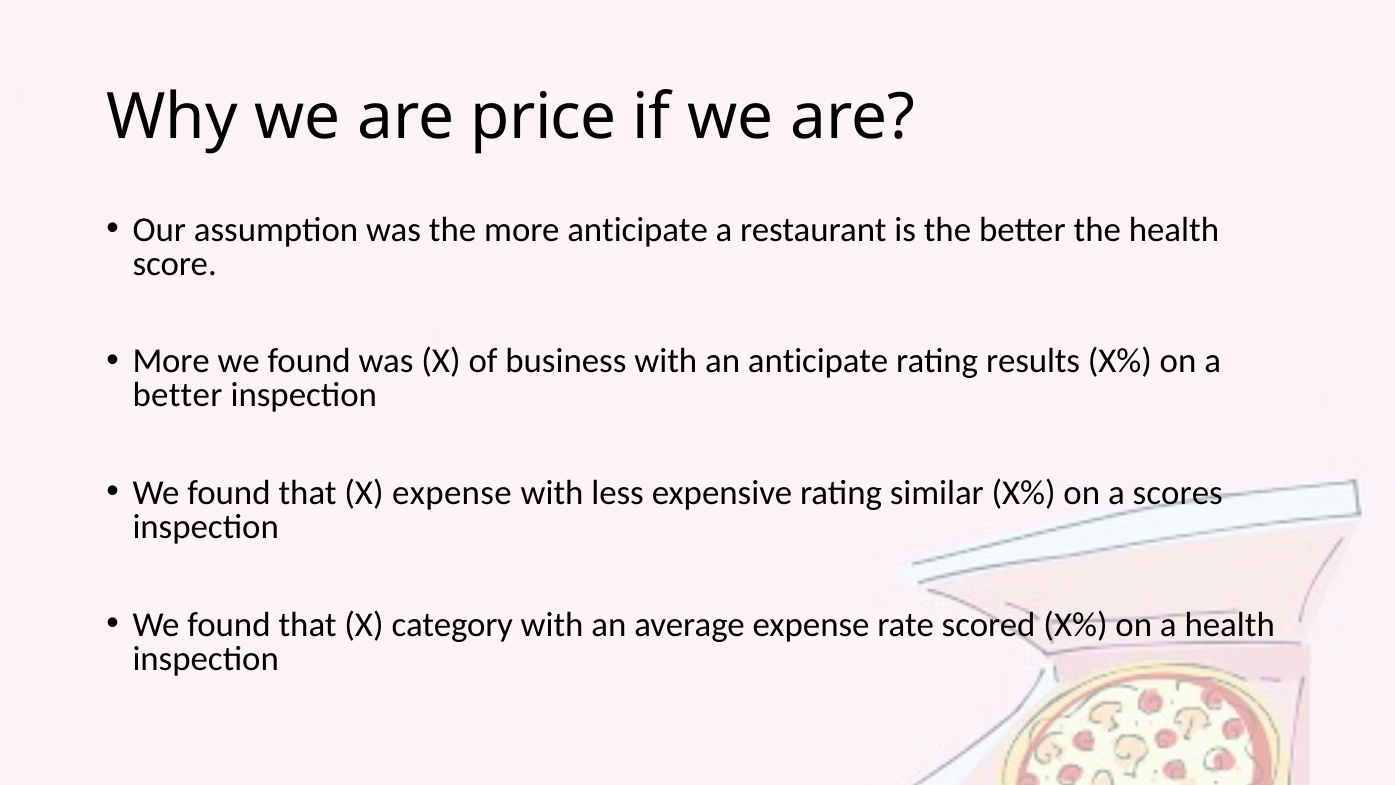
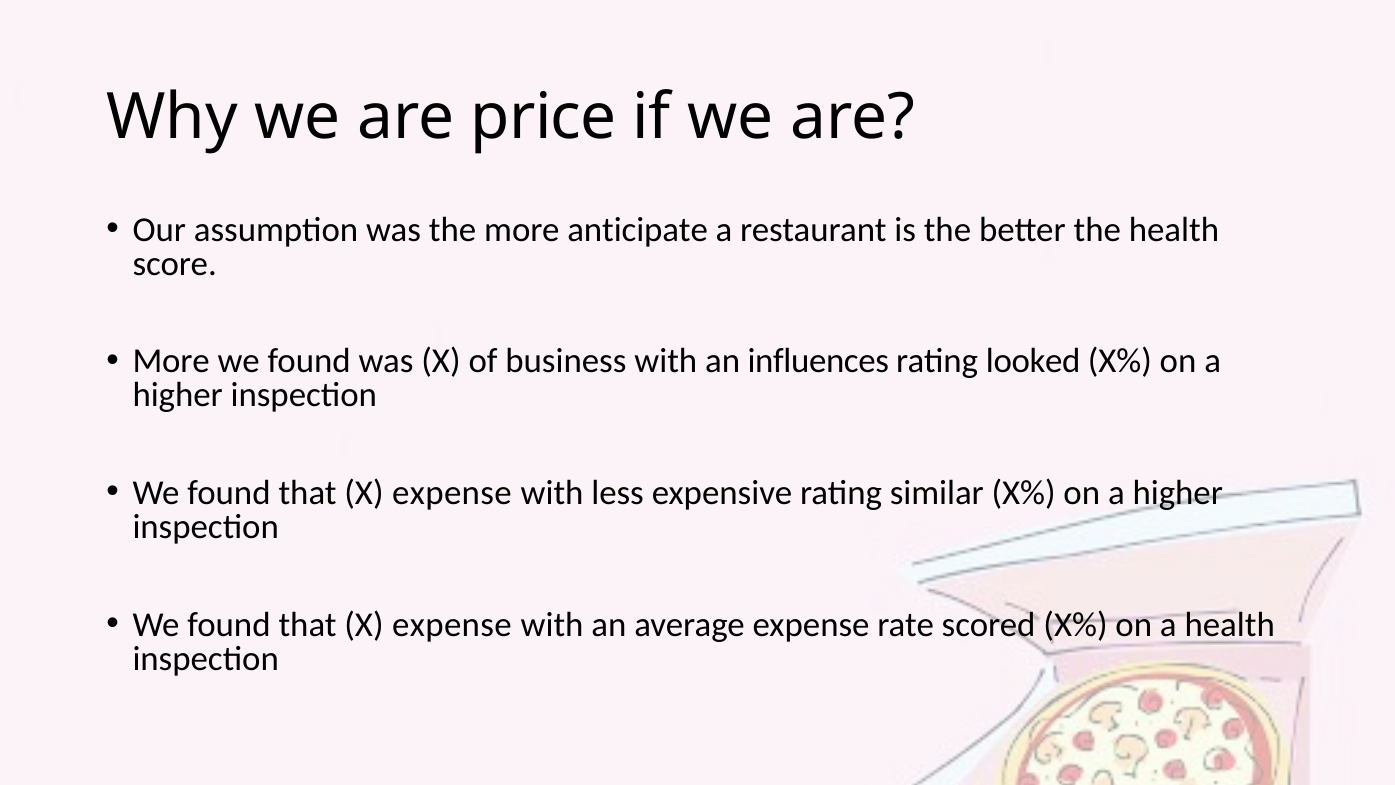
an anticipate: anticipate -> influences
results: results -> looked
better at (177, 395): better -> higher
scores at (1178, 493): scores -> higher
category at (452, 624): category -> expense
